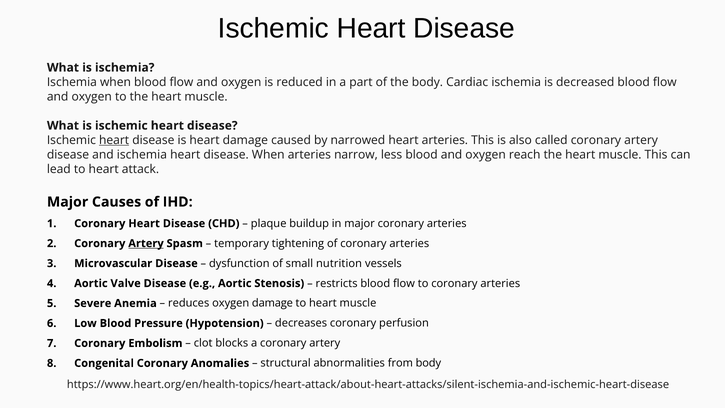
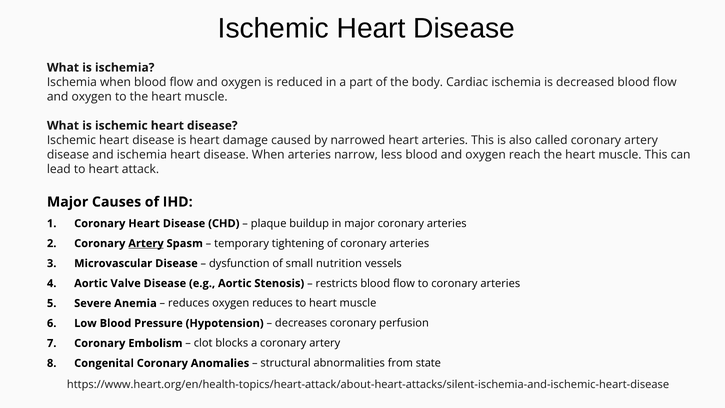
heart at (114, 140) underline: present -> none
oxygen damage: damage -> reduces
from body: body -> state
